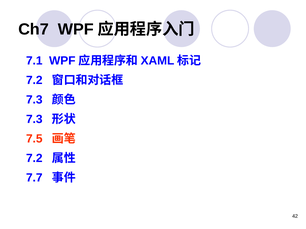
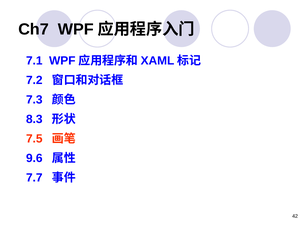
7.3 at (34, 119): 7.3 -> 8.3
7.2 at (34, 158): 7.2 -> 9.6
